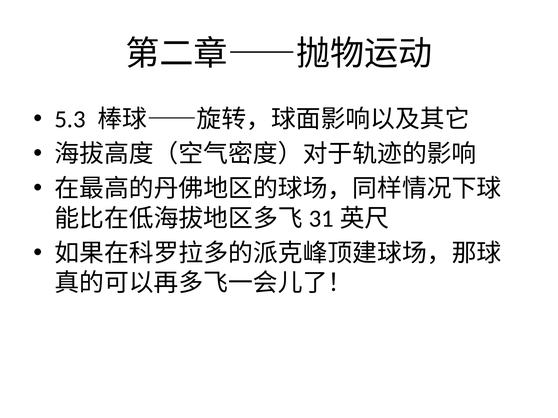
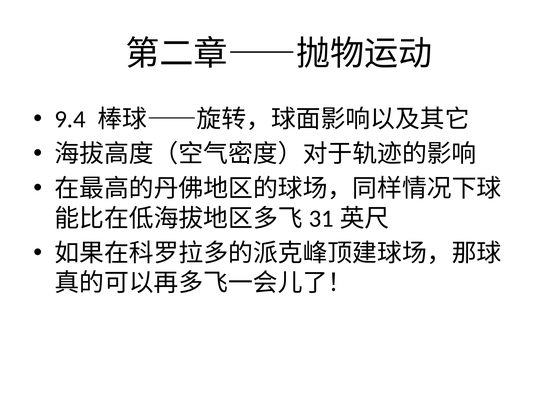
5.3: 5.3 -> 9.4
